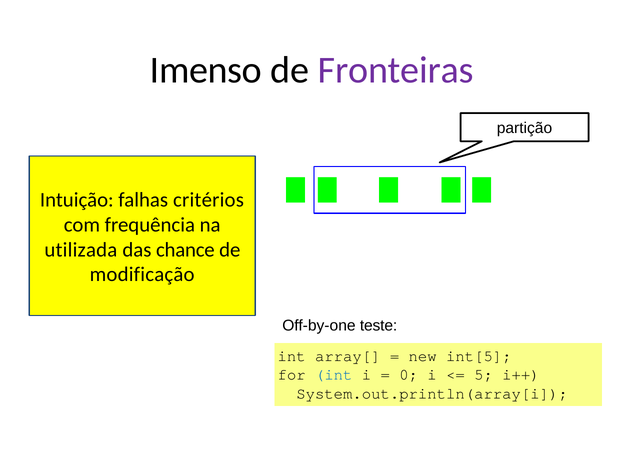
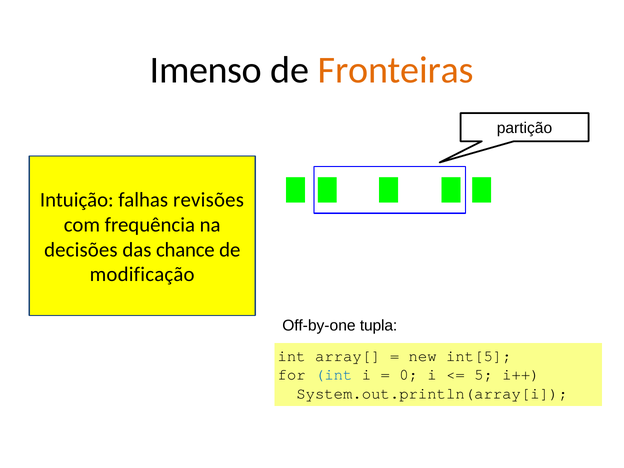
Fronteiras colour: purple -> orange
critérios: critérios -> revisões
utilizada: utilizada -> decisões
teste: teste -> tupla
